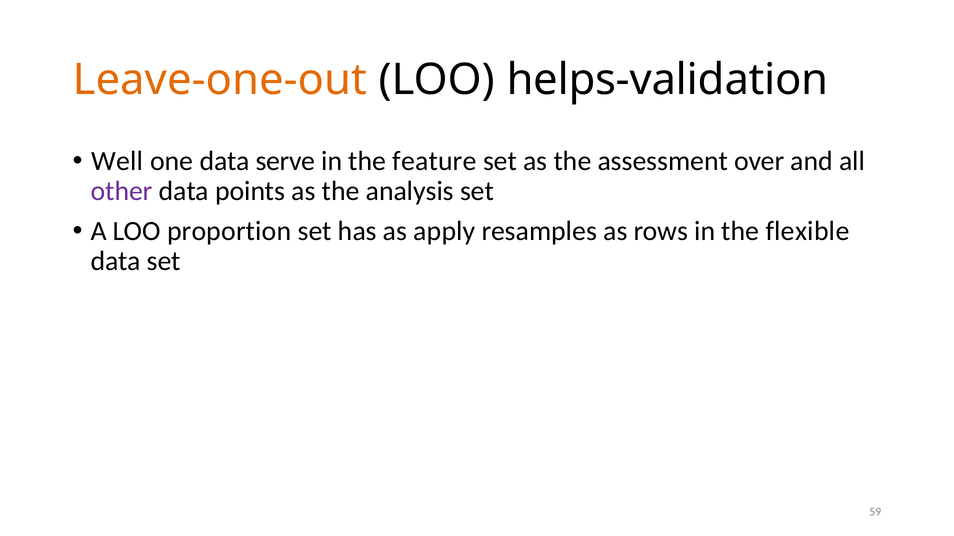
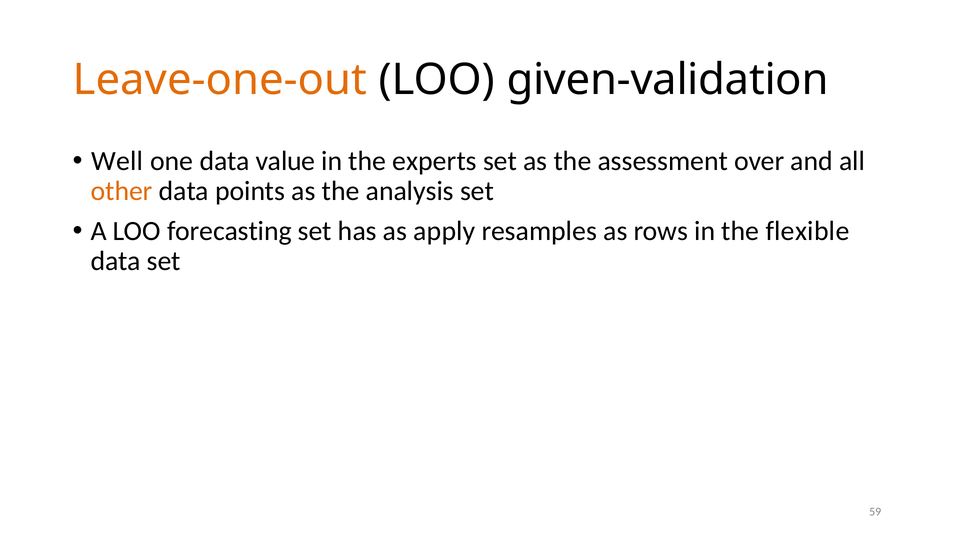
helps-validation: helps-validation -> given-validation
serve: serve -> value
feature: feature -> experts
other colour: purple -> orange
proportion: proportion -> forecasting
